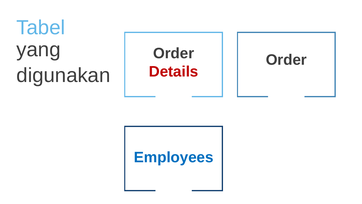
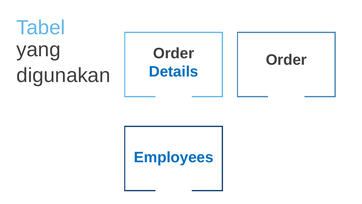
Details colour: red -> blue
